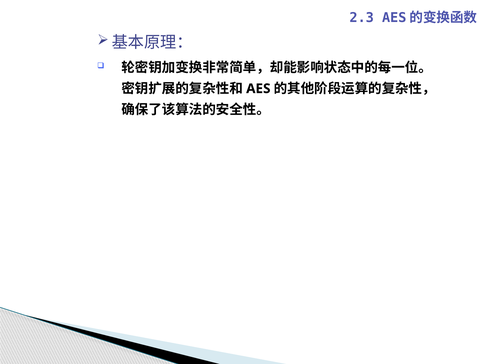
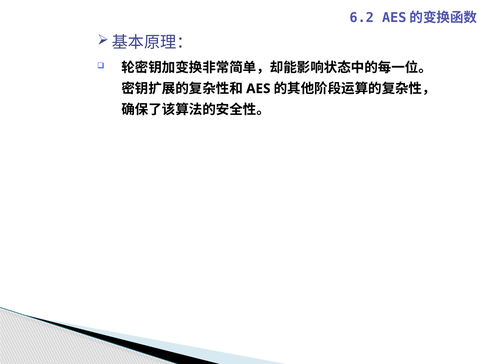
2.3: 2.3 -> 6.2
